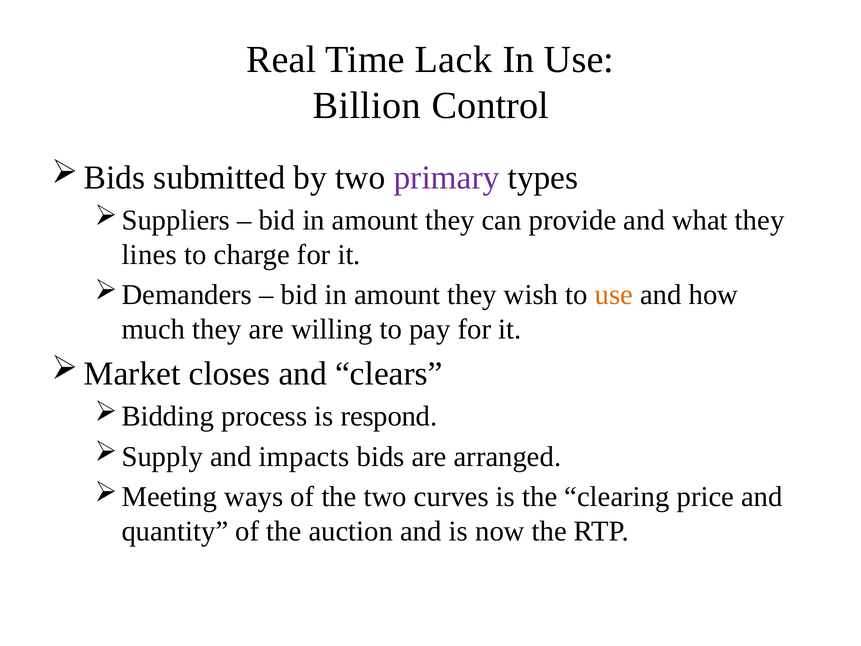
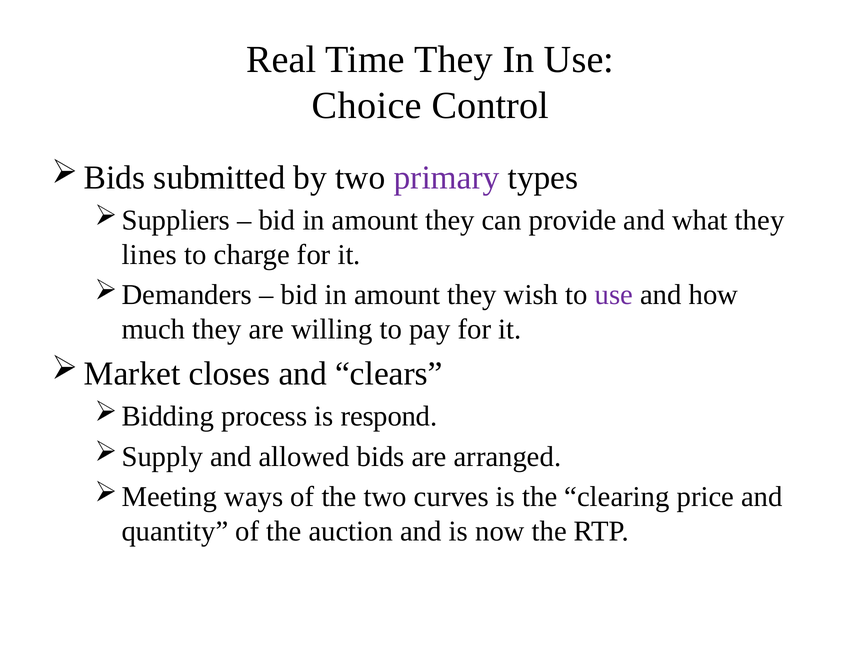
Time Lack: Lack -> They
Billion: Billion -> Choice
use at (614, 295) colour: orange -> purple
impacts: impacts -> allowed
